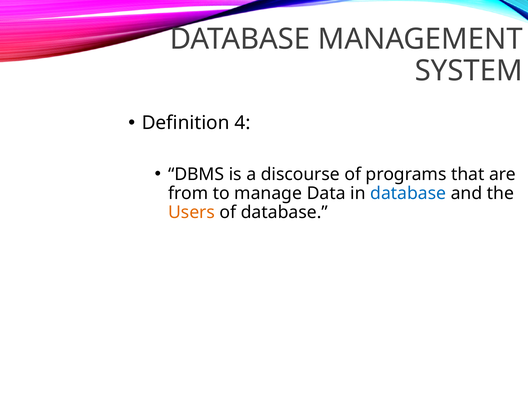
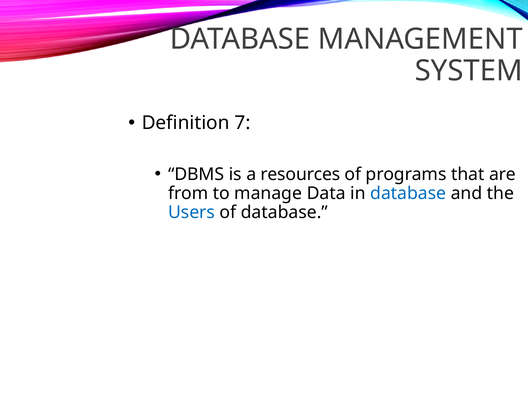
4: 4 -> 7
discourse: discourse -> resources
Users colour: orange -> blue
